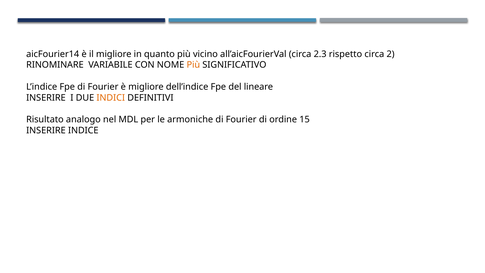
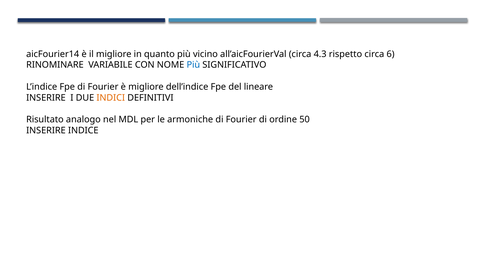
2.3: 2.3 -> 4.3
2: 2 -> 6
Più at (193, 65) colour: orange -> blue
15: 15 -> 50
